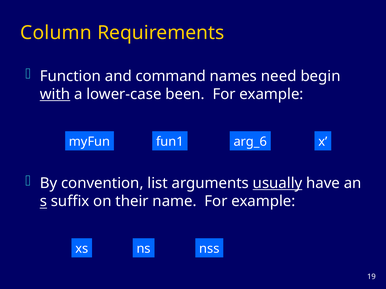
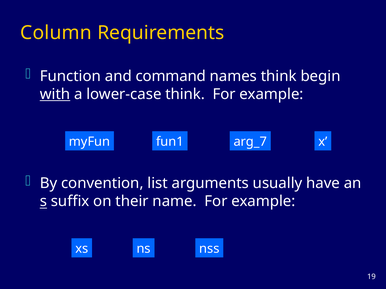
names need: need -> think
lower-case been: been -> think
arg_6: arg_6 -> arg_7
usually underline: present -> none
